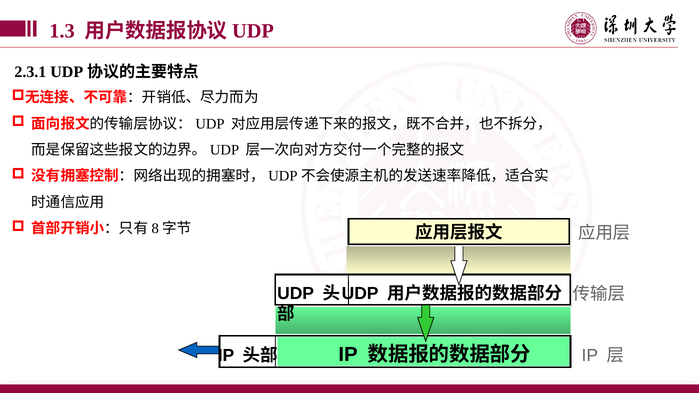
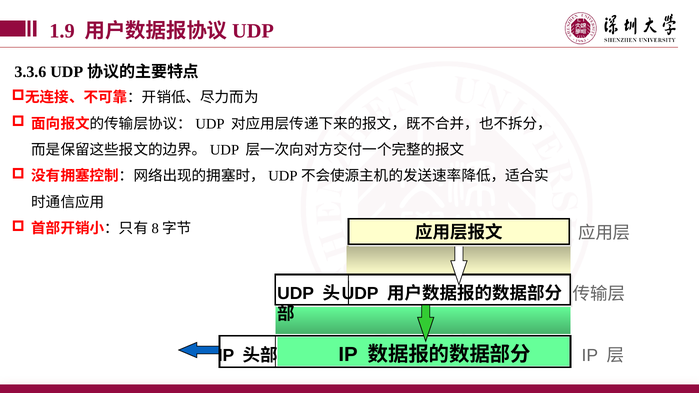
1.3: 1.3 -> 1.9
2.3.1: 2.3.1 -> 3.3.6
